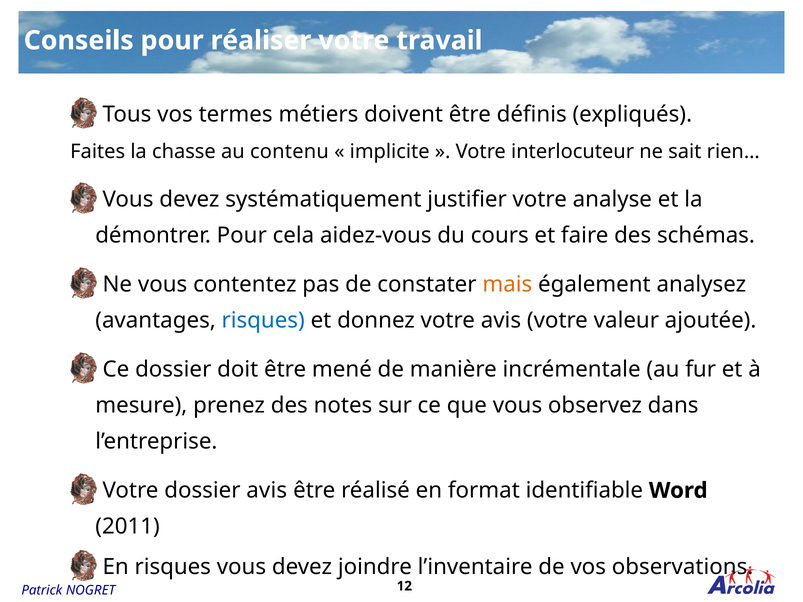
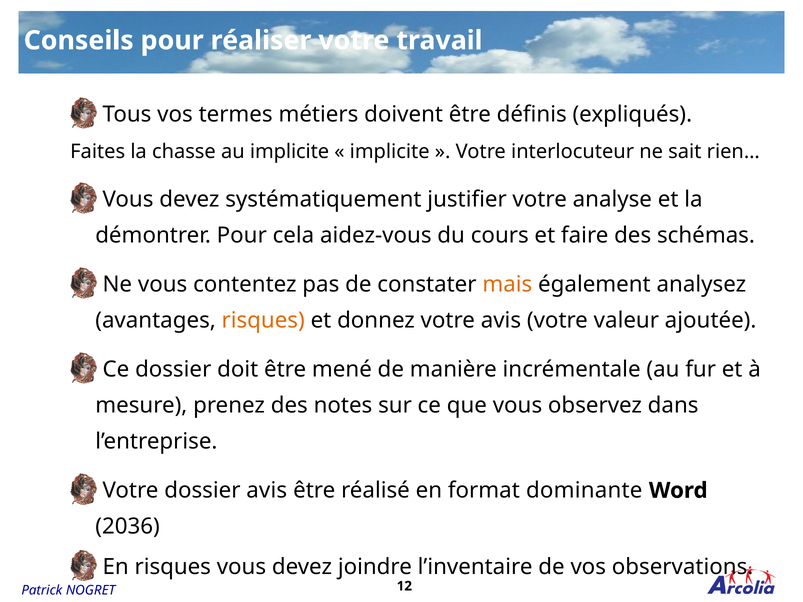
au contenu: contenu -> implicite
risques at (263, 321) colour: blue -> orange
identifiable: identifiable -> dominante
2011: 2011 -> 2036
